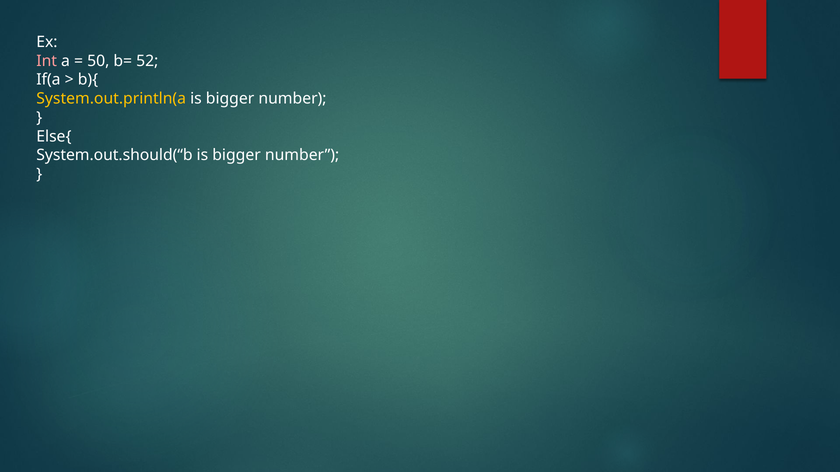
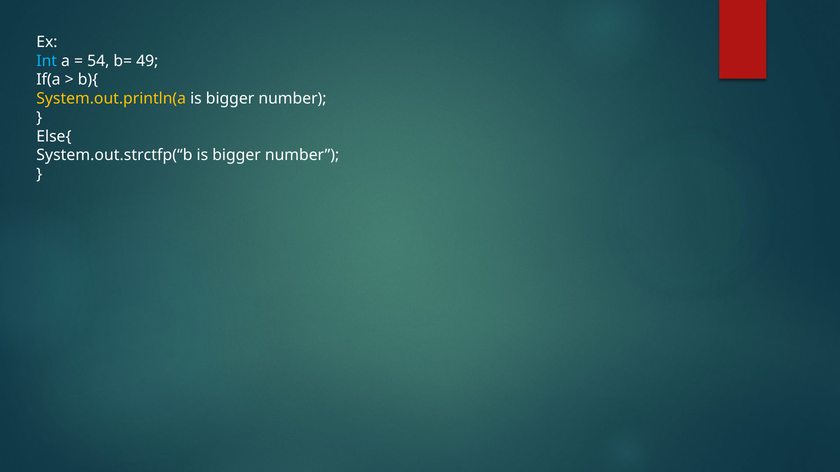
Int colour: pink -> light blue
50: 50 -> 54
52: 52 -> 49
System.out.should(“b: System.out.should(“b -> System.out.strctfp(“b
